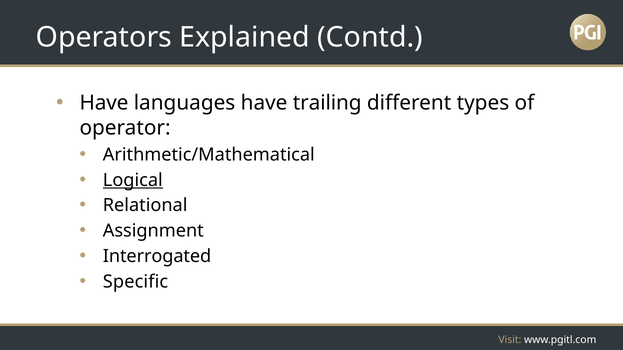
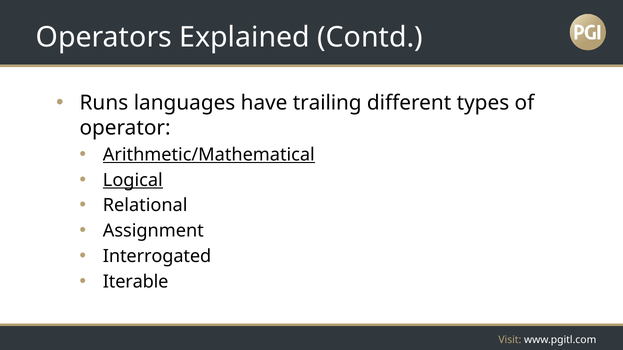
Have at (104, 103): Have -> Runs
Arithmetic/Mathematical underline: none -> present
Specific: Specific -> Iterable
